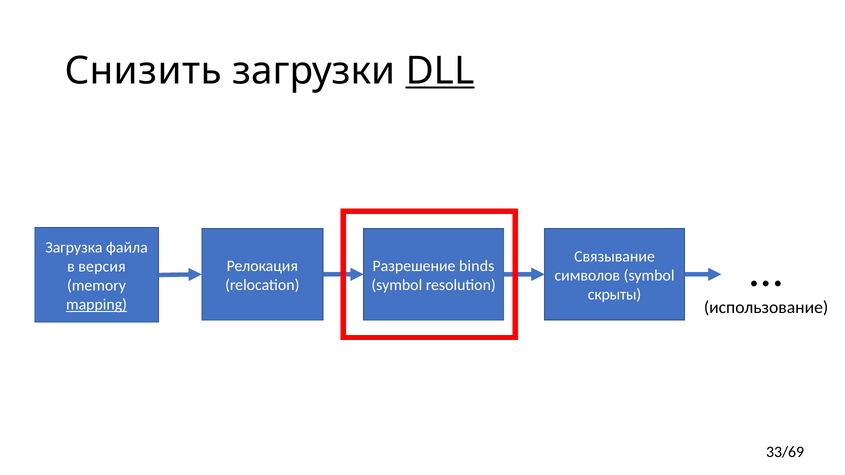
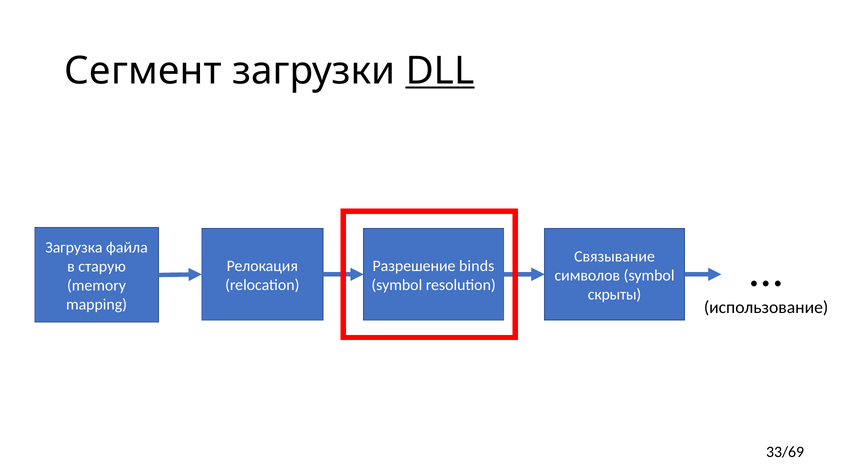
Снизить: Снизить -> Сегмент
версия: версия -> старую
mapping underline: present -> none
